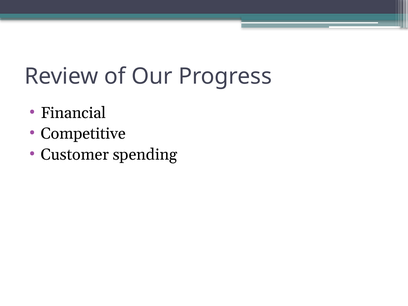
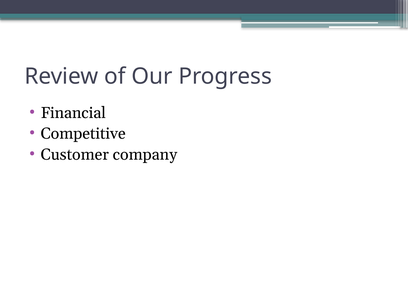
spending: spending -> company
